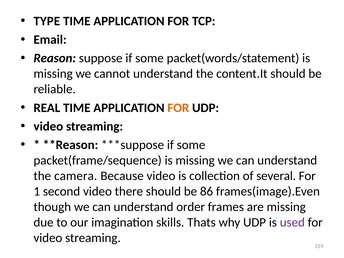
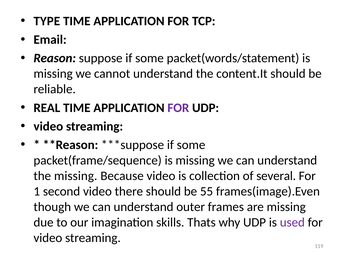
FOR at (178, 108) colour: orange -> purple
the camera: camera -> missing
86: 86 -> 55
order: order -> outer
